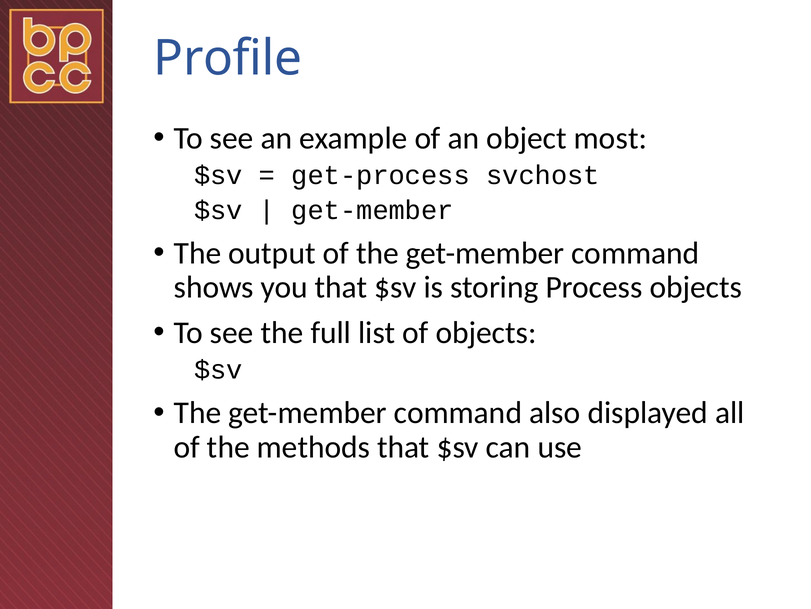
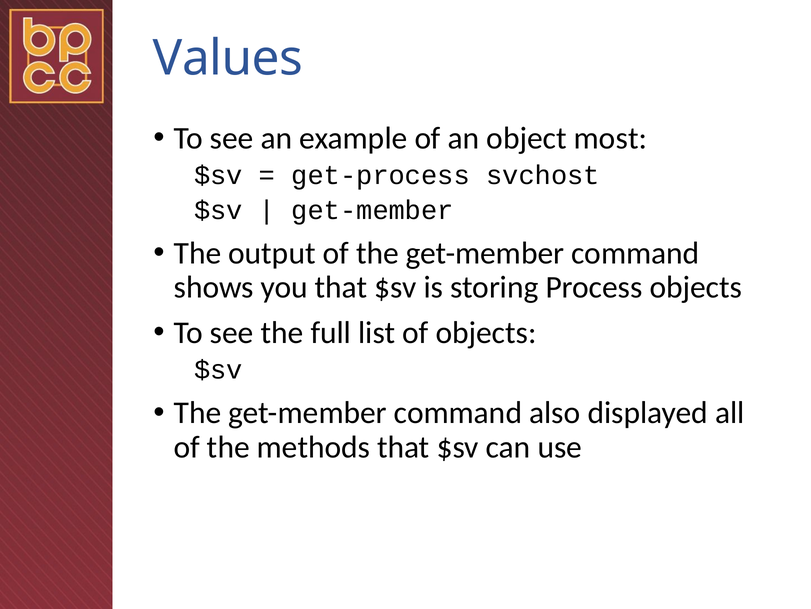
Profile: Profile -> Values
